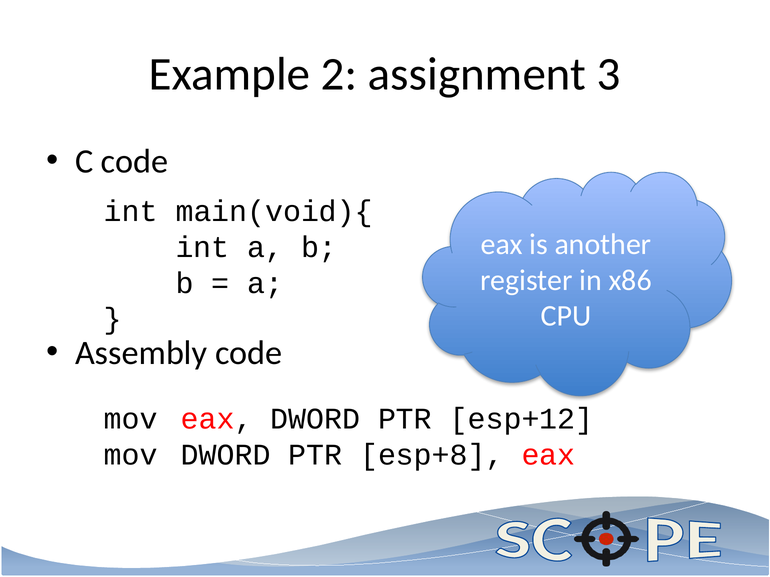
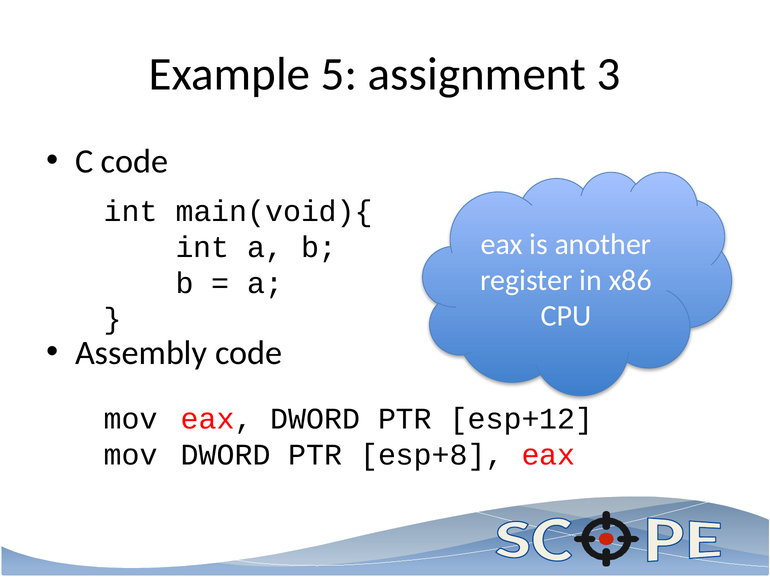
2: 2 -> 5
